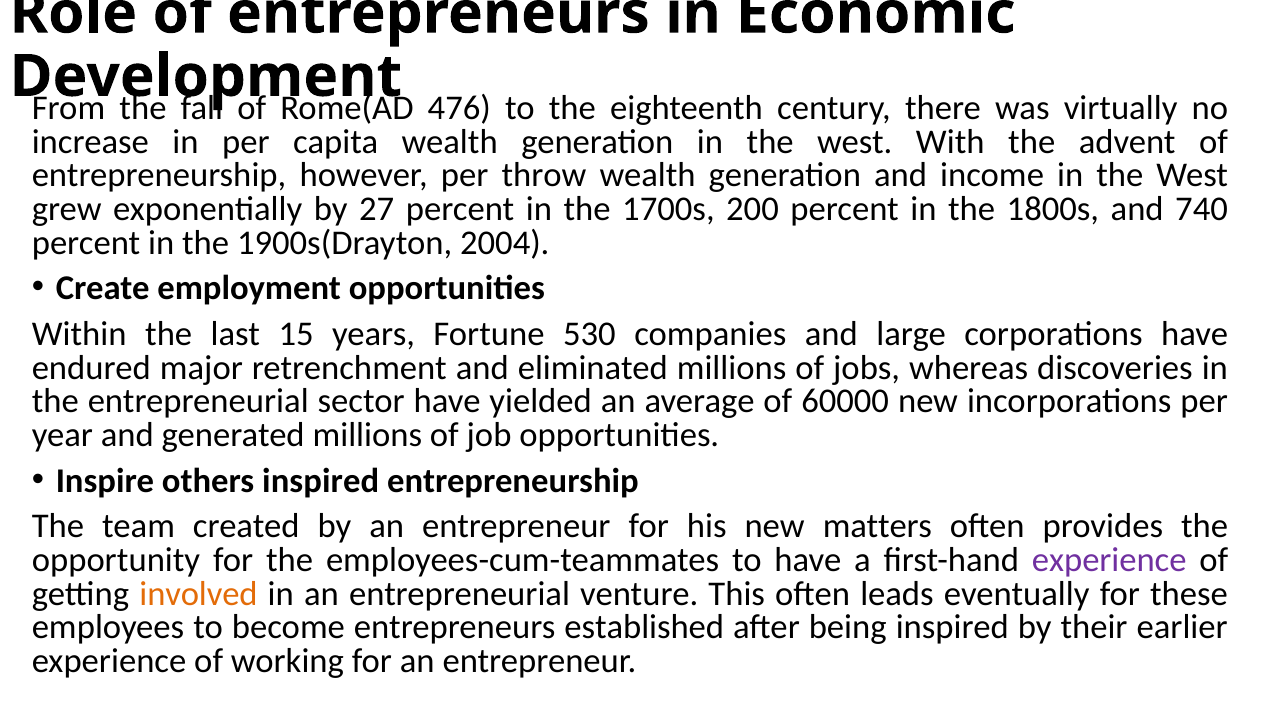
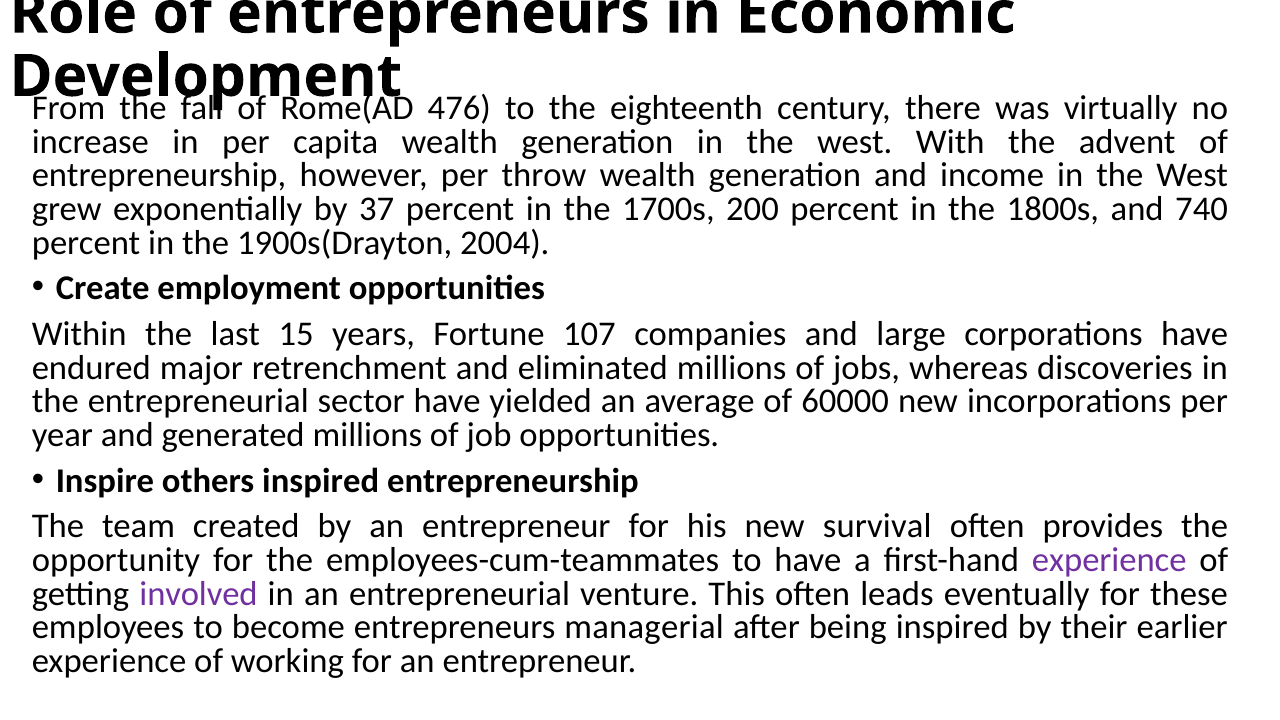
27: 27 -> 37
530: 530 -> 107
matters: matters -> survival
involved colour: orange -> purple
established: established -> managerial
